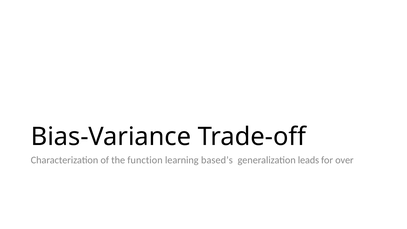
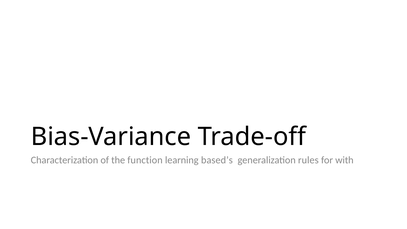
leads: leads -> rules
over: over -> with
